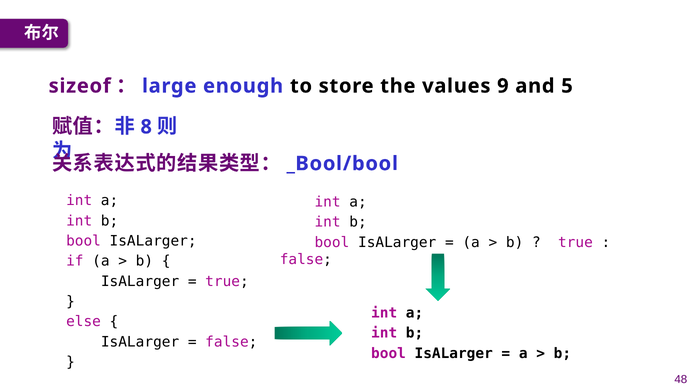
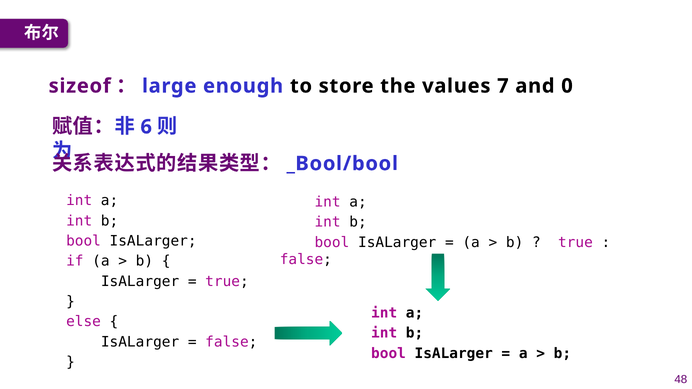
9: 9 -> 7
5: 5 -> 0
8: 8 -> 6
